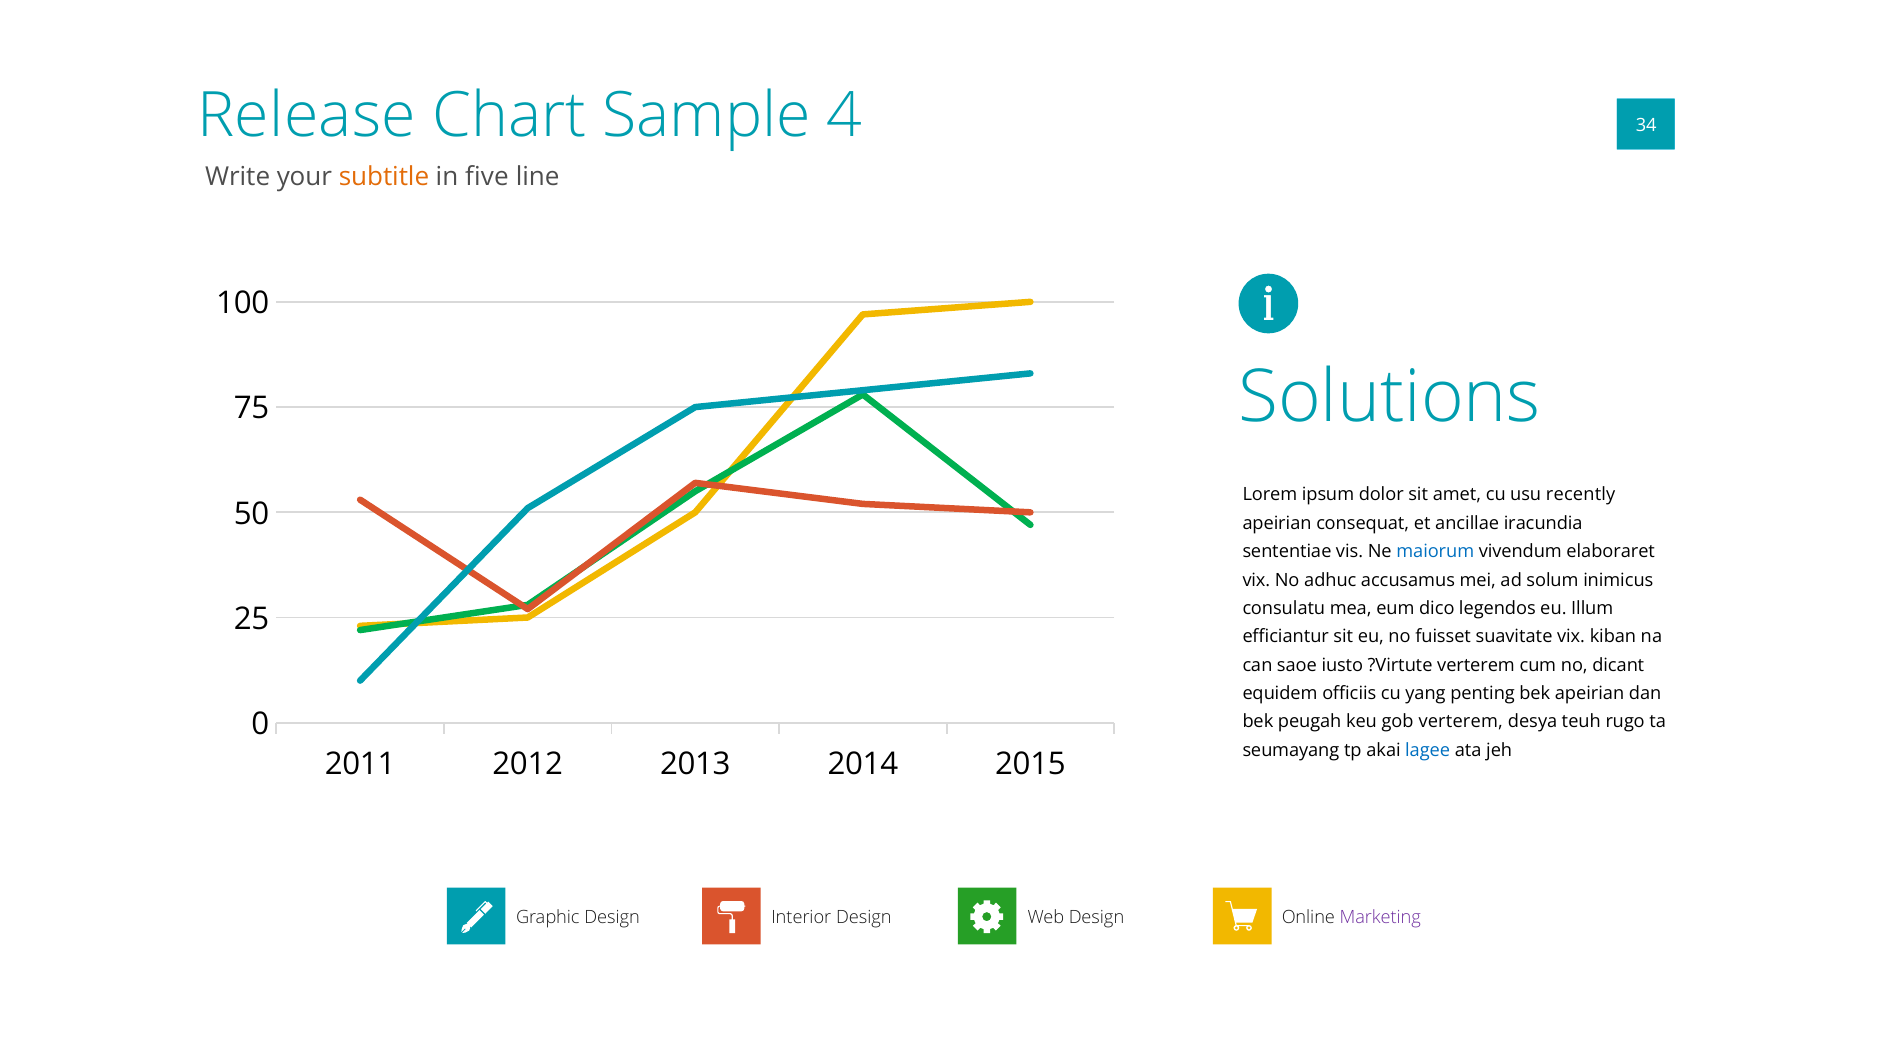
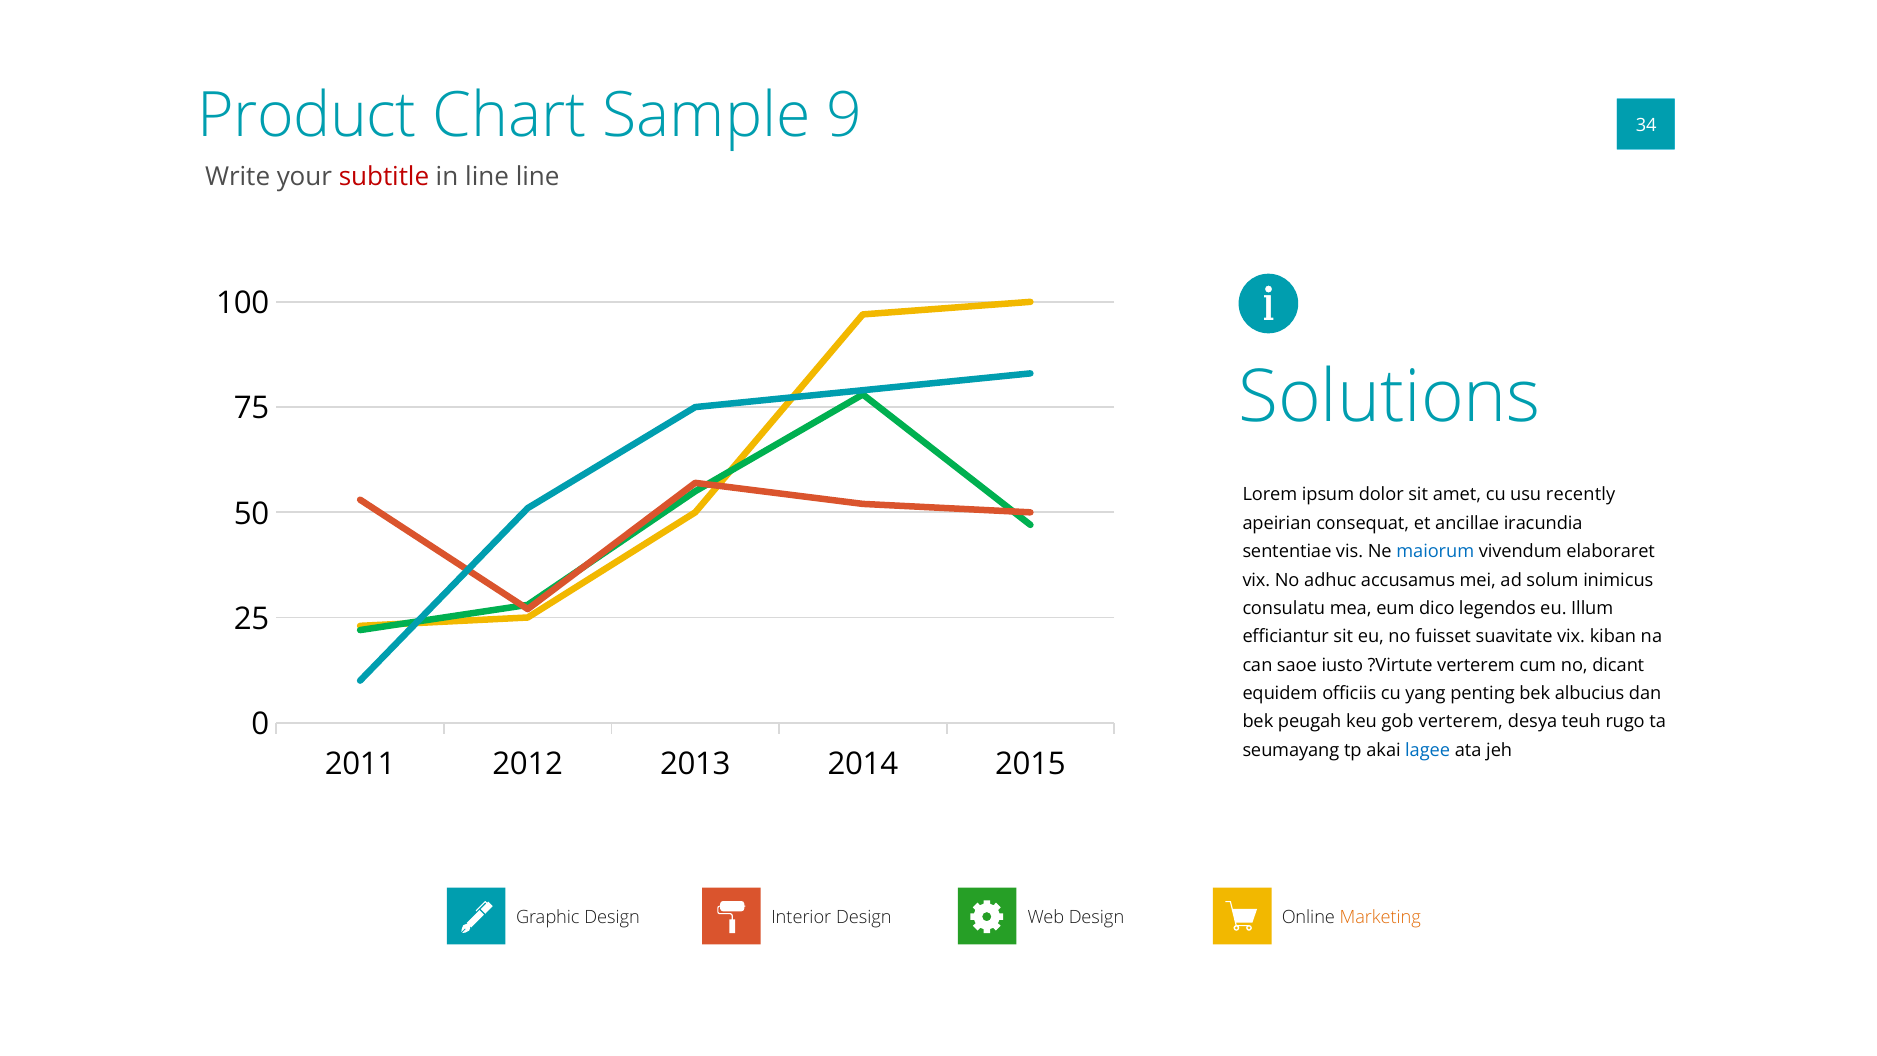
Release: Release -> Product
4: 4 -> 9
subtitle colour: orange -> red
in five: five -> line
bek apeirian: apeirian -> albucius
Marketing colour: purple -> orange
